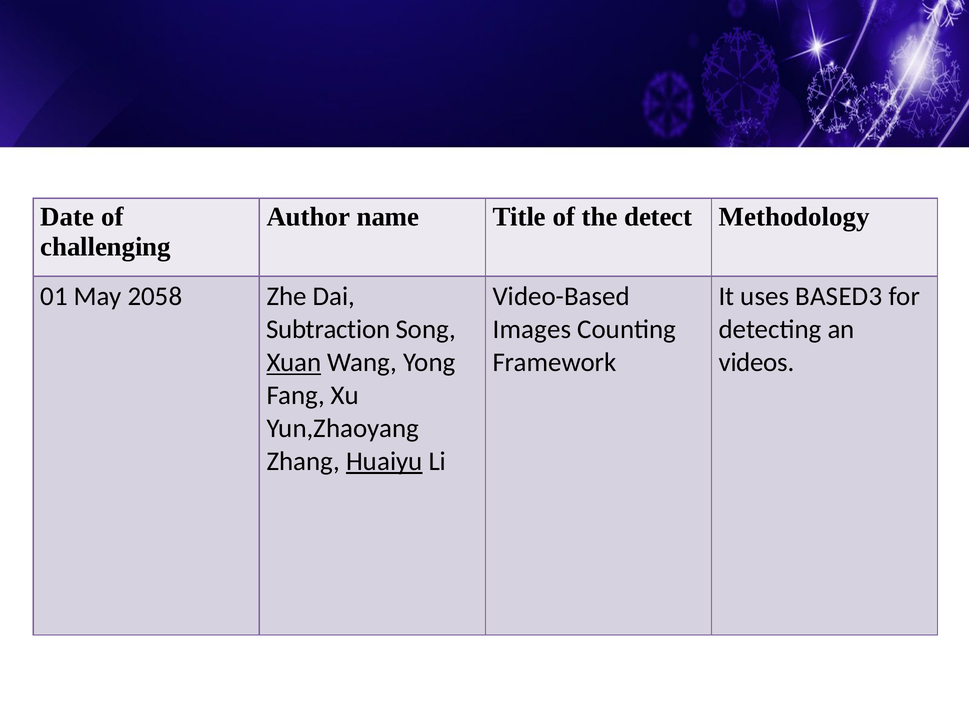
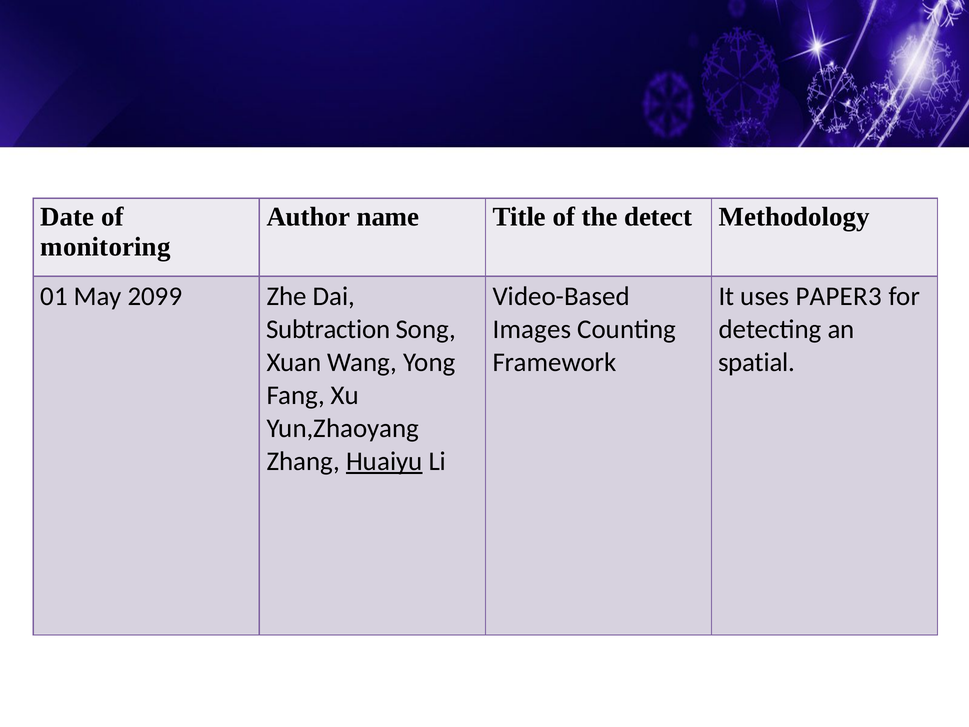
challenging: challenging -> monitoring
2058: 2058 -> 2099
BASED3: BASED3 -> PAPER3
Xuan underline: present -> none
videos: videos -> spatial
